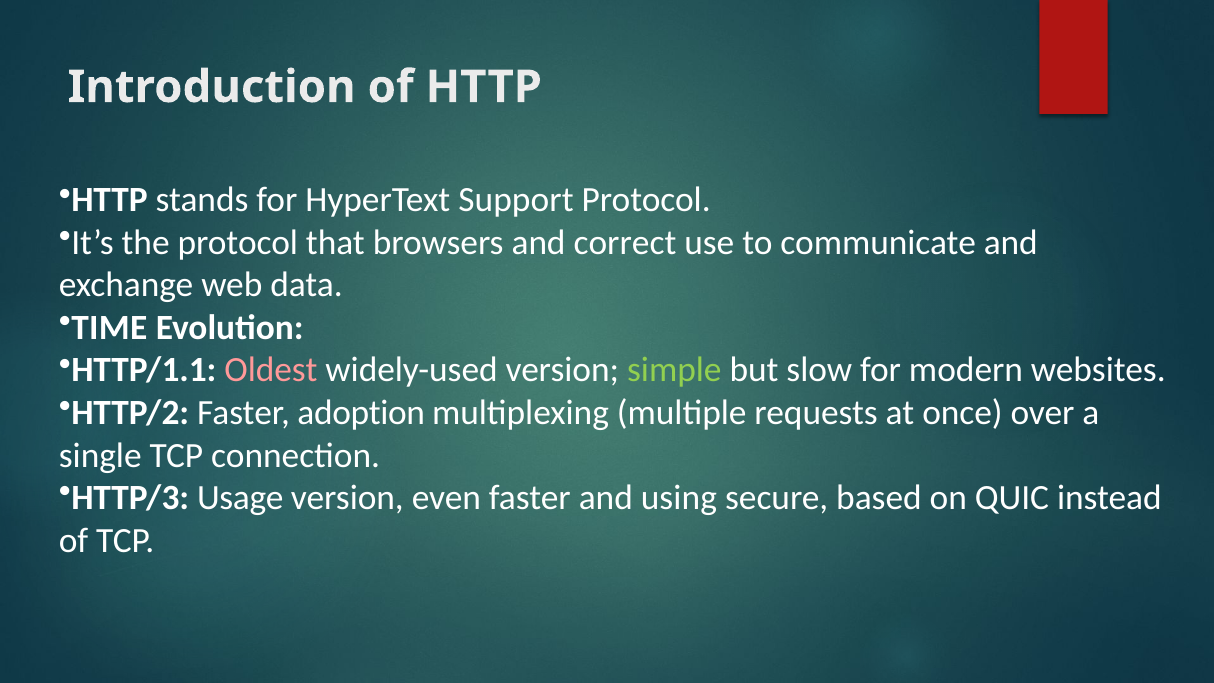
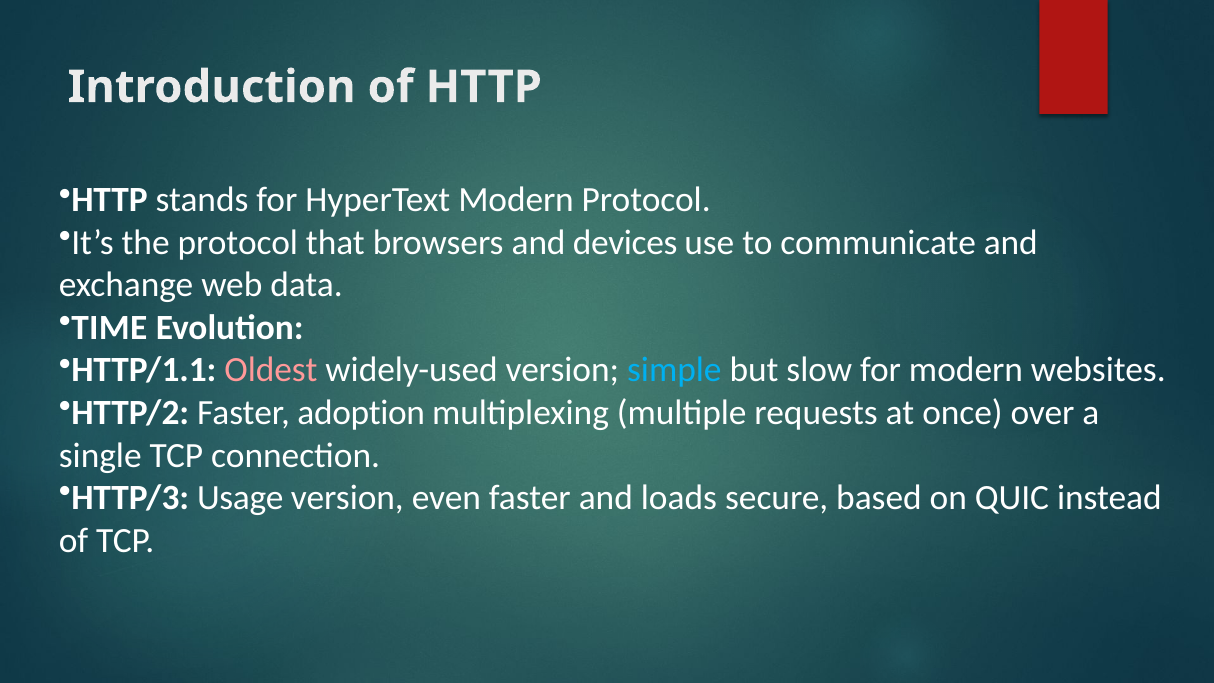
HyperText Support: Support -> Modern
correct: correct -> devices
simple colour: light green -> light blue
using: using -> loads
